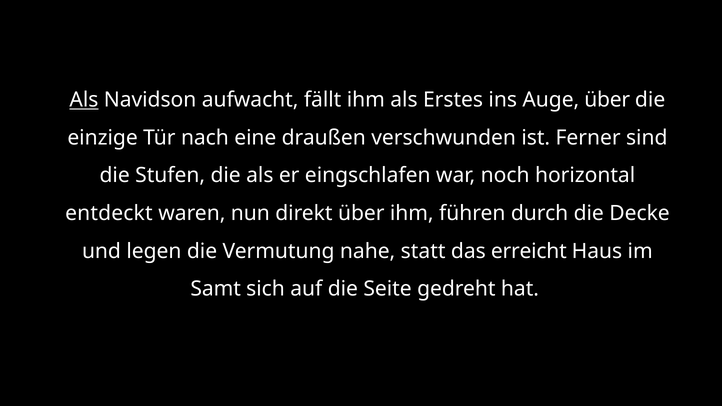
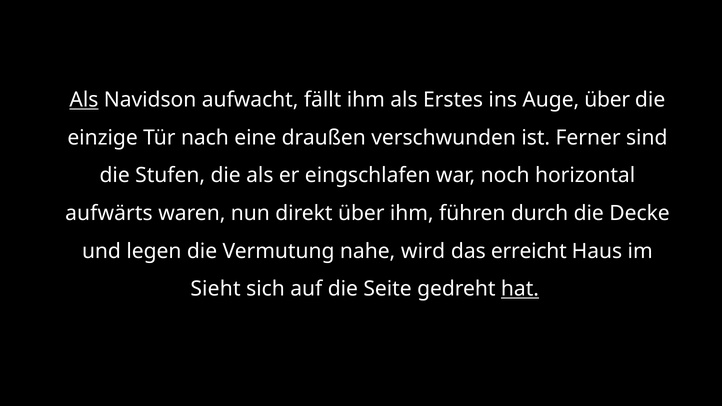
entdeckt: entdeckt -> aufwärts
statt: statt -> wird
Samt: Samt -> Sieht
hat underline: none -> present
